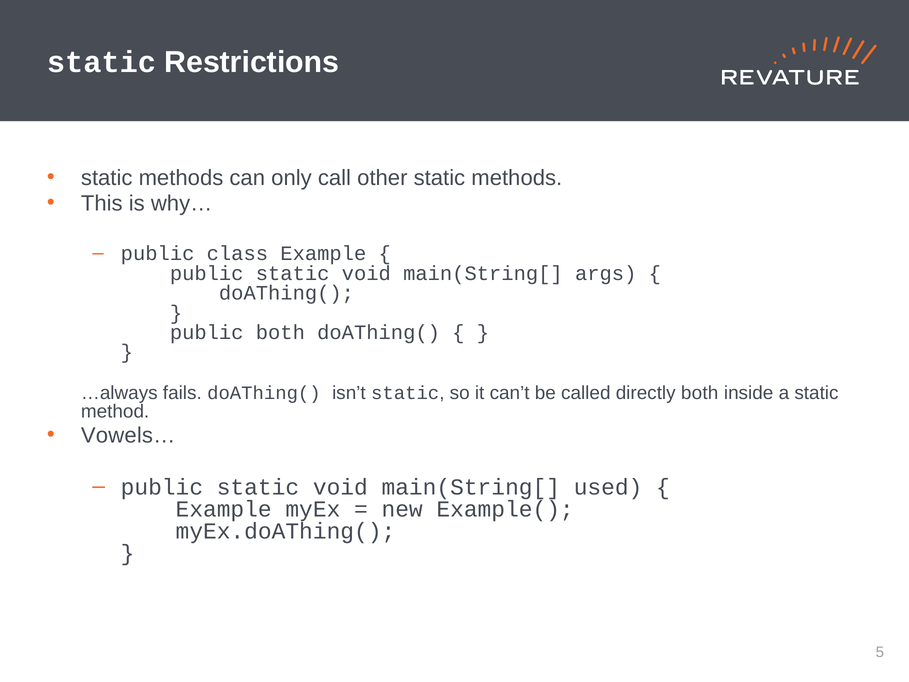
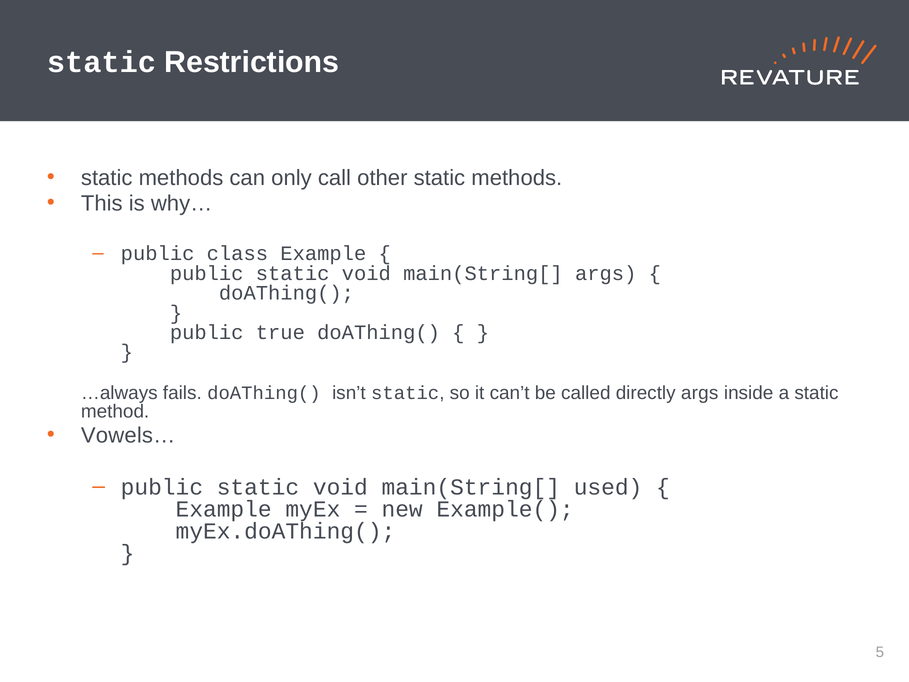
public both: both -> true
directly both: both -> args
